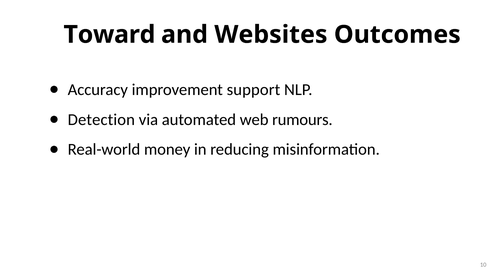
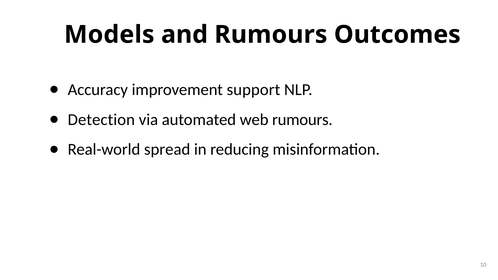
Toward: Toward -> Models
and Websites: Websites -> Rumours
money: money -> spread
